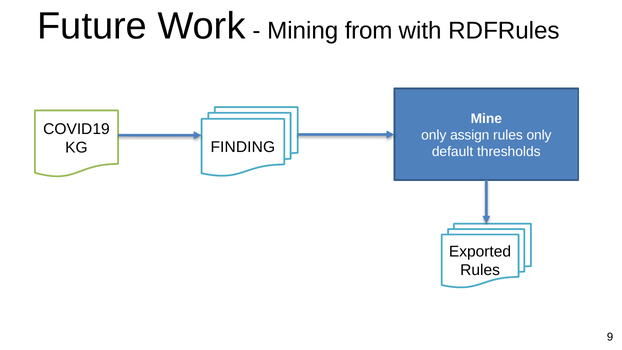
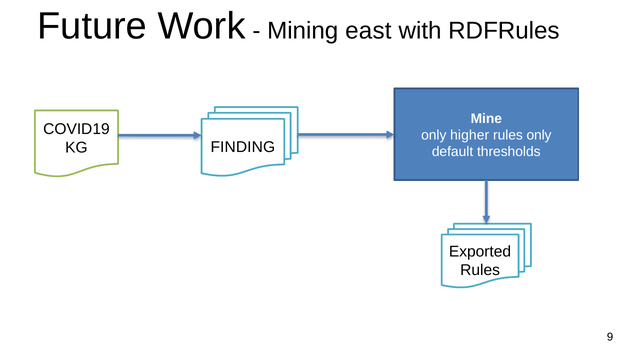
from: from -> east
assign: assign -> higher
